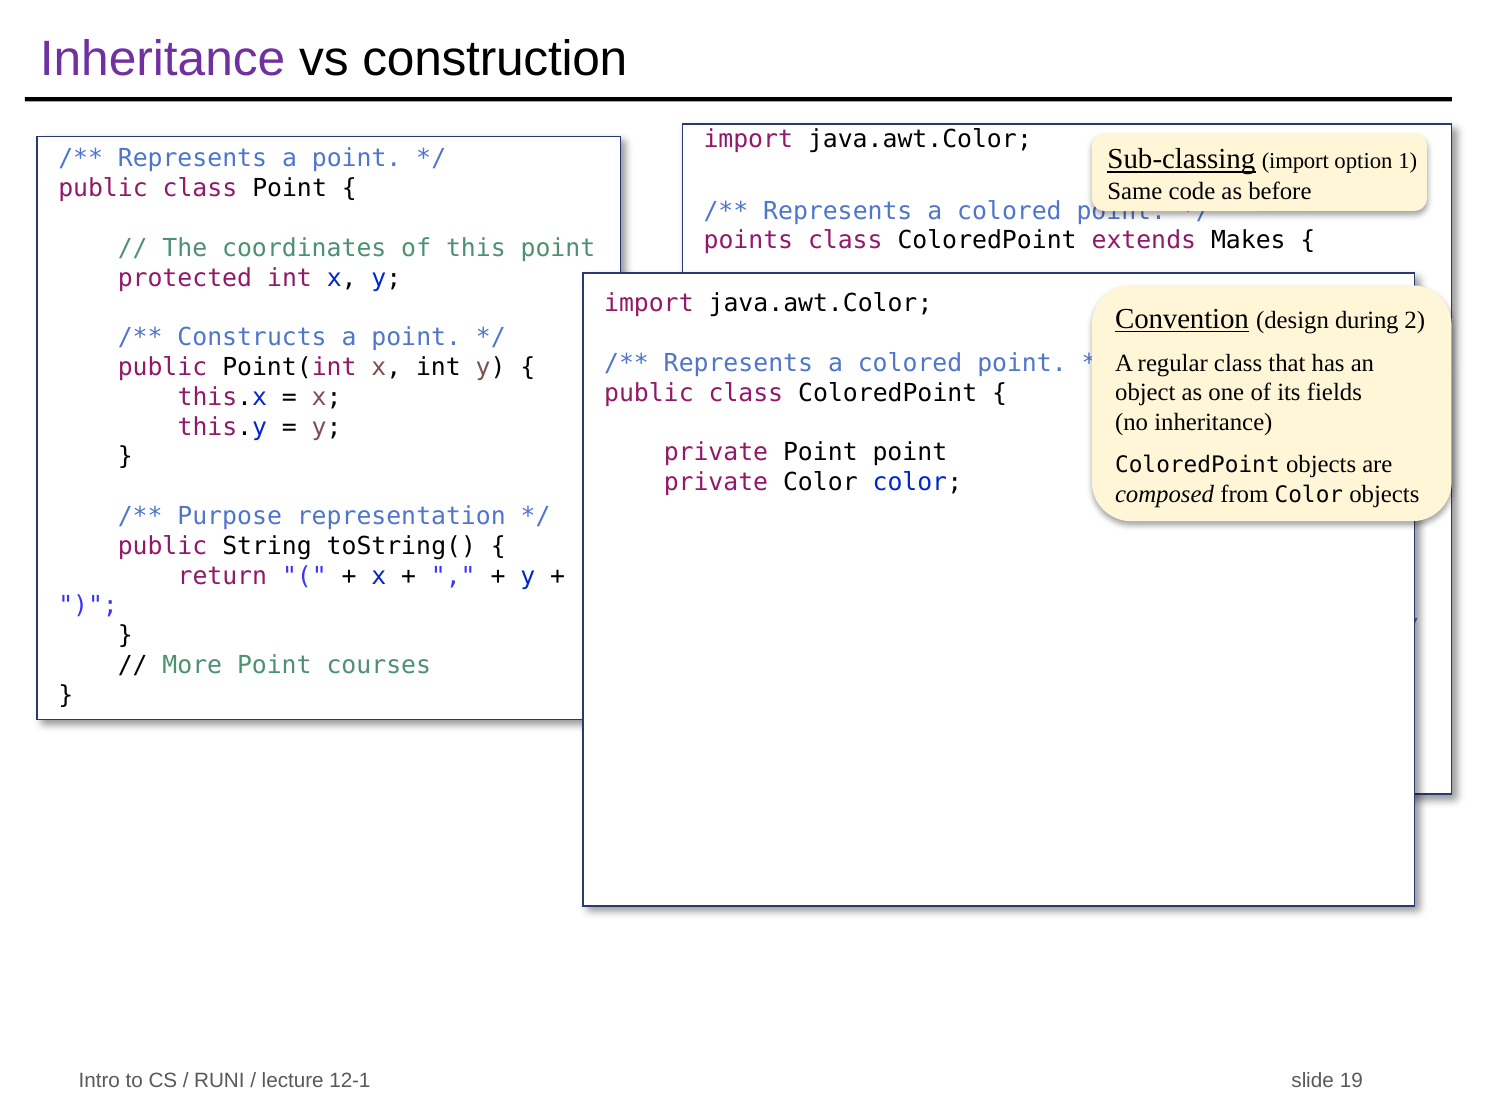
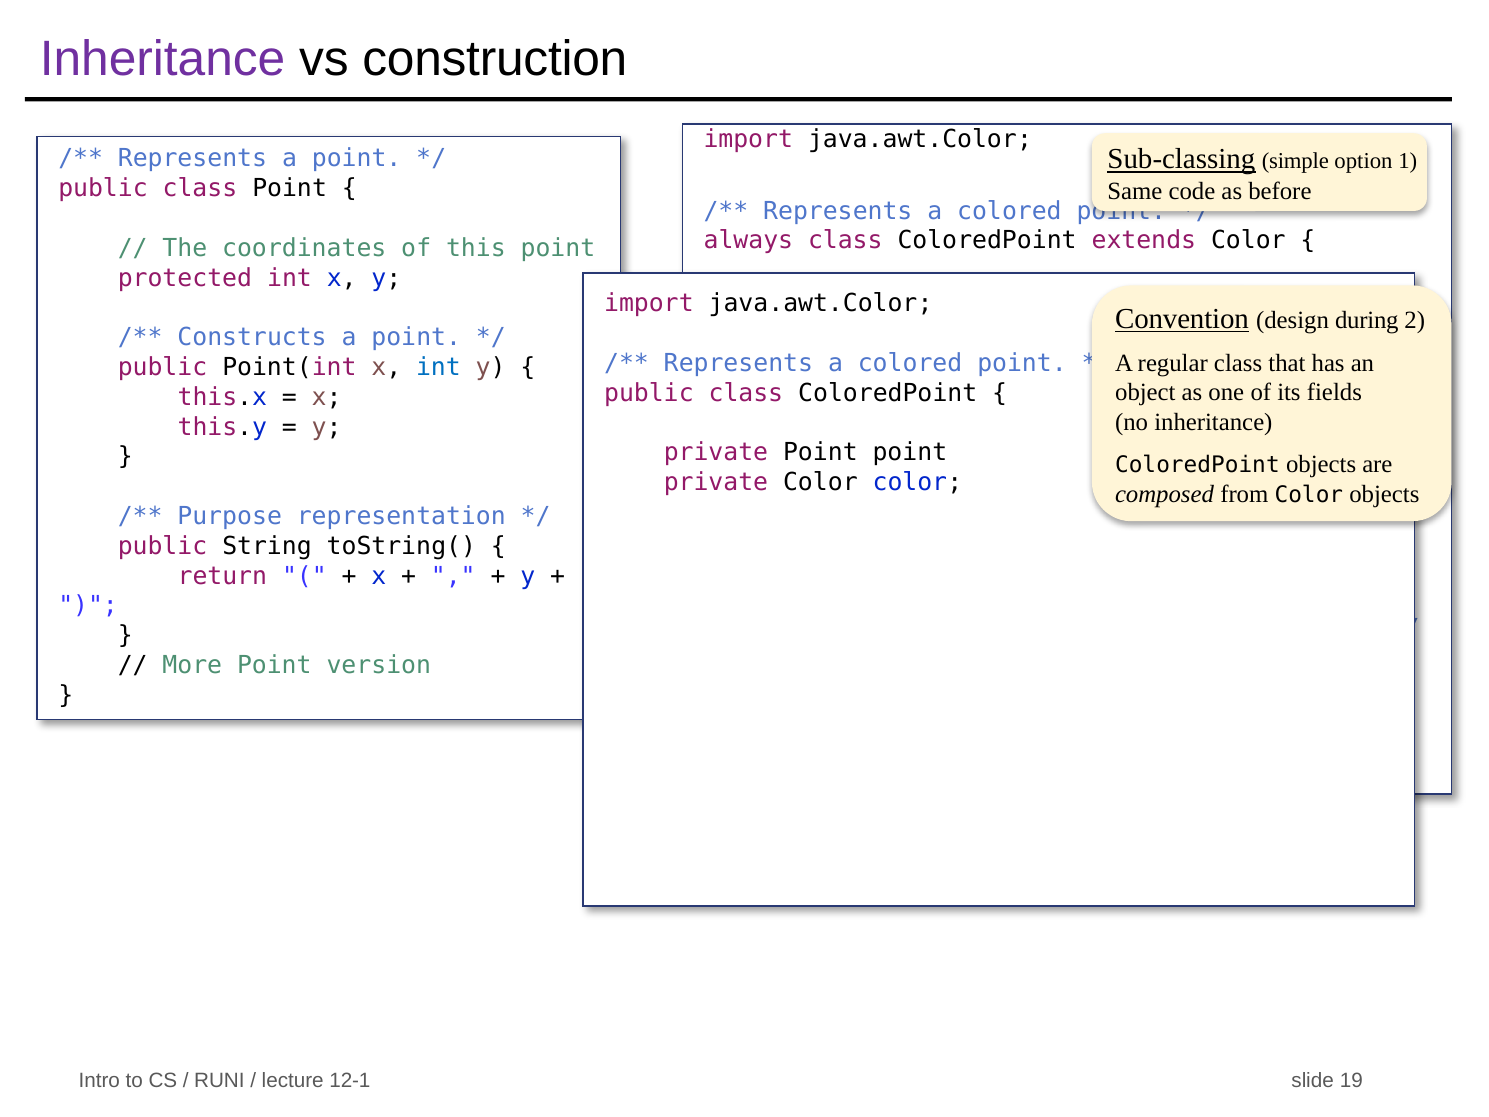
Sub-classing import: import -> simple
points: points -> always
extends Makes: Makes -> Color
int at (438, 367) colour: black -> blue
courses: courses -> version
